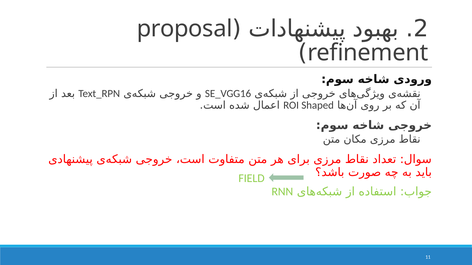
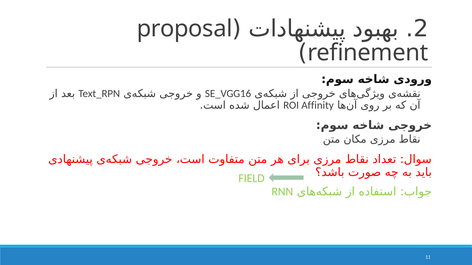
Shaped: Shaped -> Affinity
